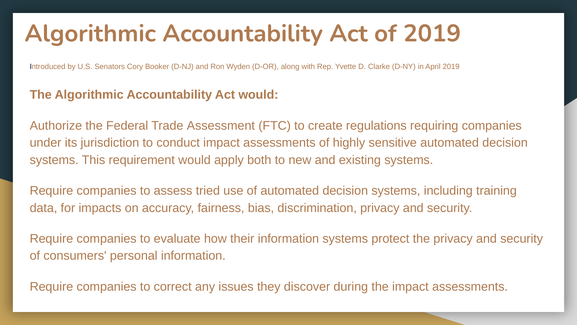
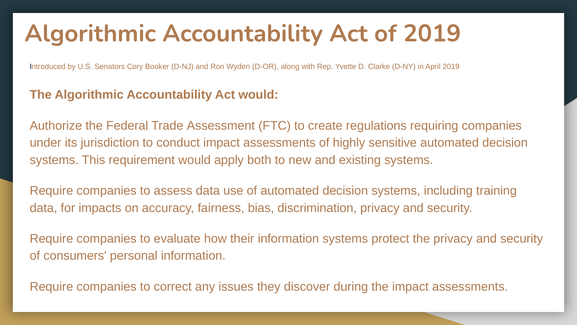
assess tried: tried -> data
